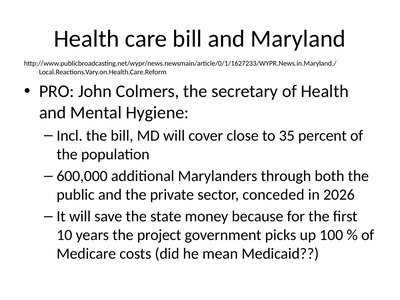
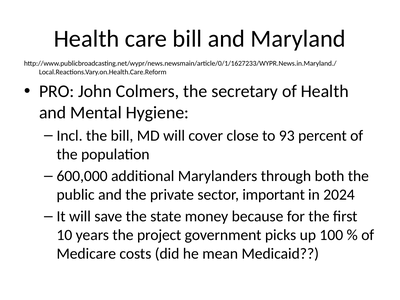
35: 35 -> 93
conceded: conceded -> important
2026: 2026 -> 2024
